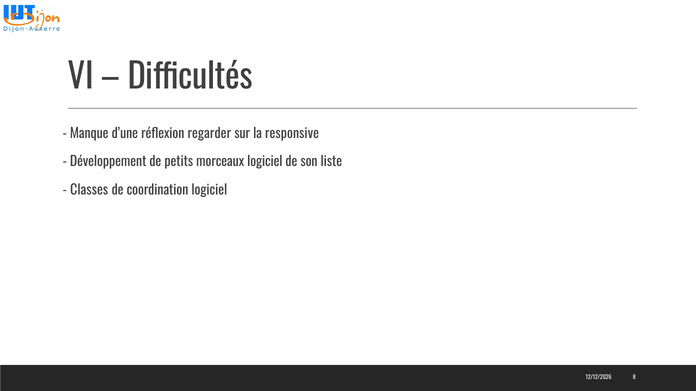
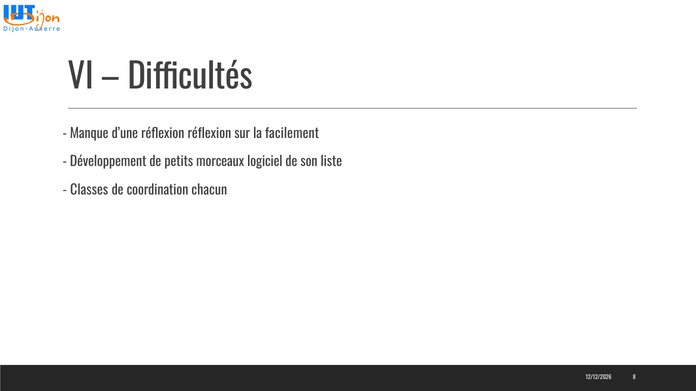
réflexion regarder: regarder -> réflexion
responsive: responsive -> facilement
coordination logiciel: logiciel -> chacun
